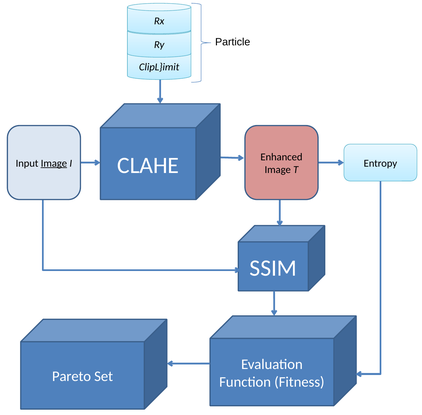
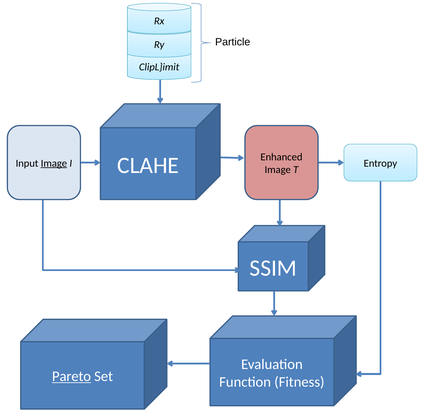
Pareto underline: none -> present
